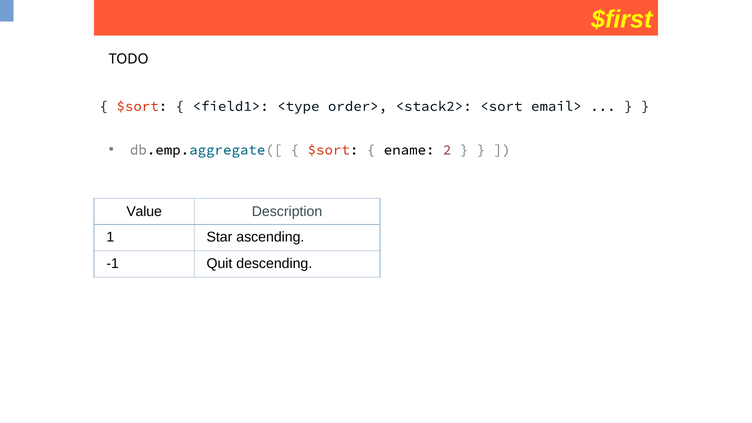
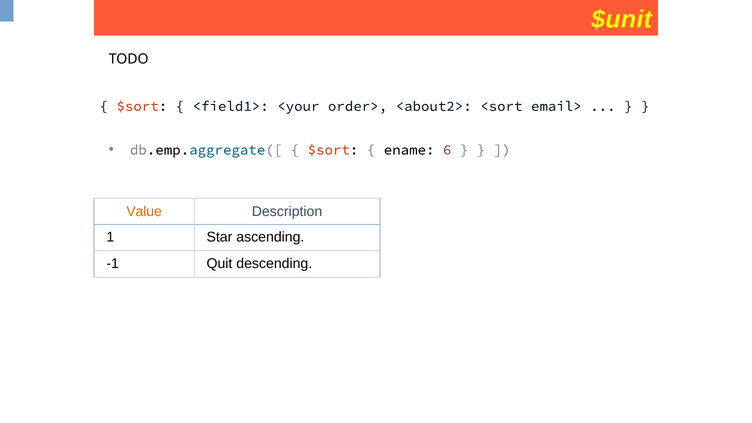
$first: $first -> $unit
<type: <type -> <your
<stack2>: <stack2> -> <about2>
2: 2 -> 6
Value colour: black -> orange
